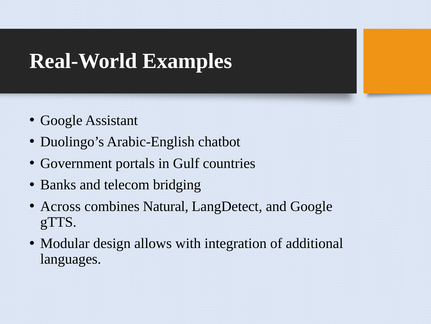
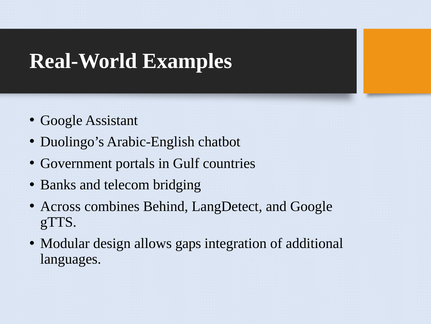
Natural: Natural -> Behind
with: with -> gaps
